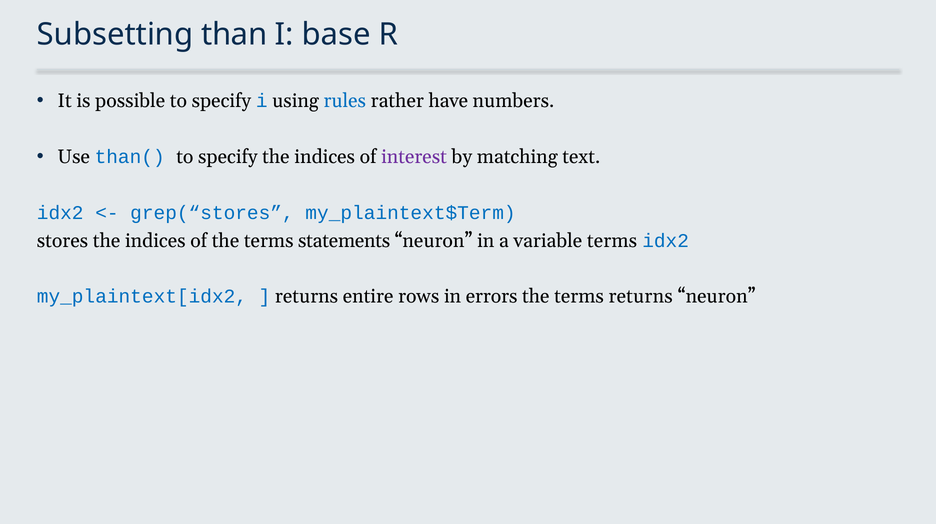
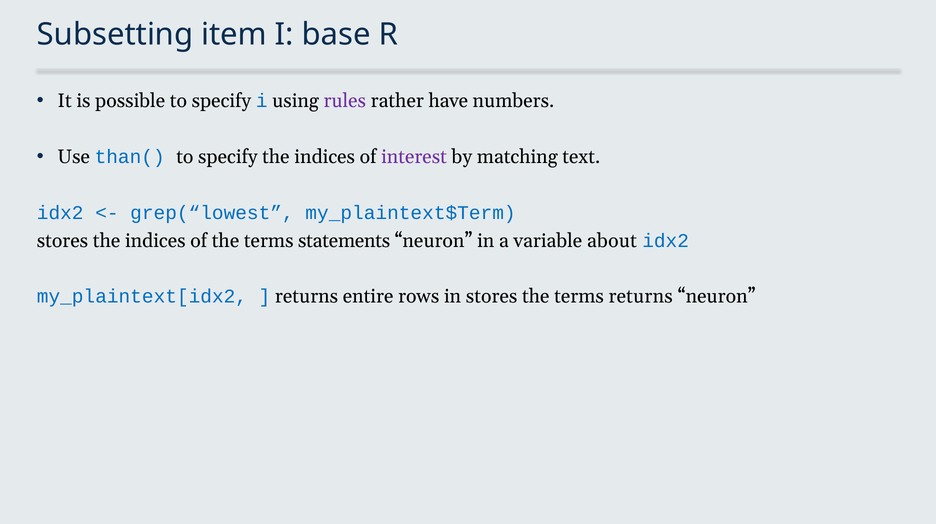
than: than -> item
rules colour: blue -> purple
grep(“stores: grep(“stores -> grep(“lowest
variable terms: terms -> about
in errors: errors -> stores
